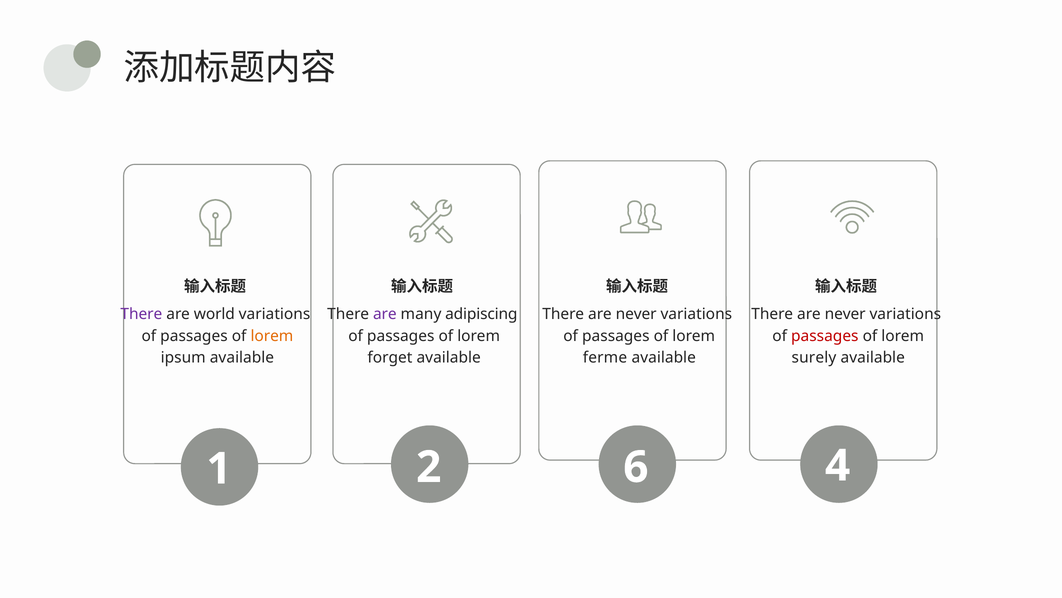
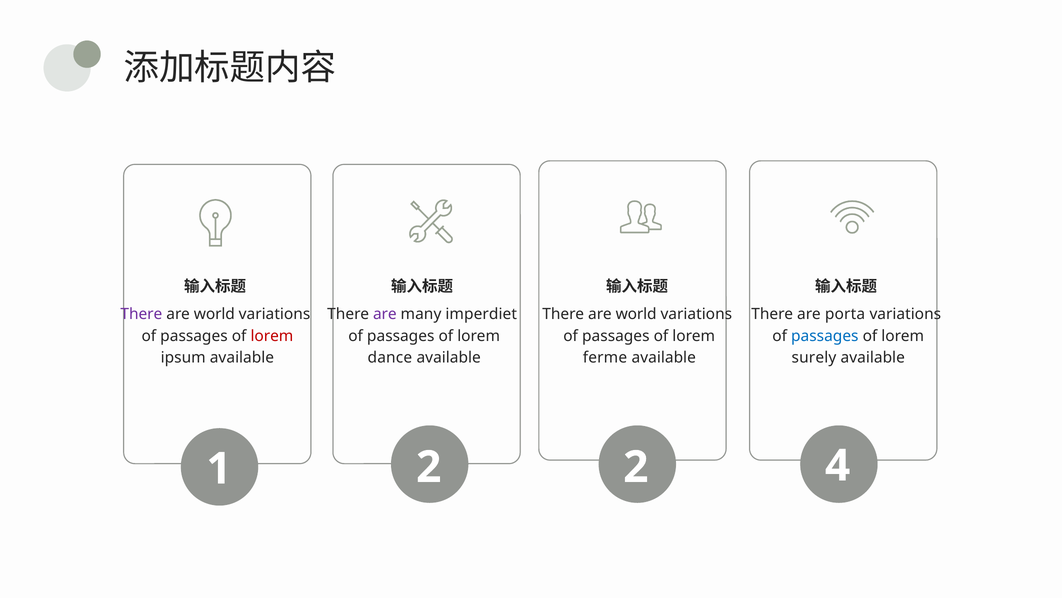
adipiscing: adipiscing -> imperdiet
never at (636, 314): never -> world
never at (845, 314): never -> porta
lorem at (272, 336) colour: orange -> red
passages at (825, 336) colour: red -> blue
forget: forget -> dance
2 6: 6 -> 2
